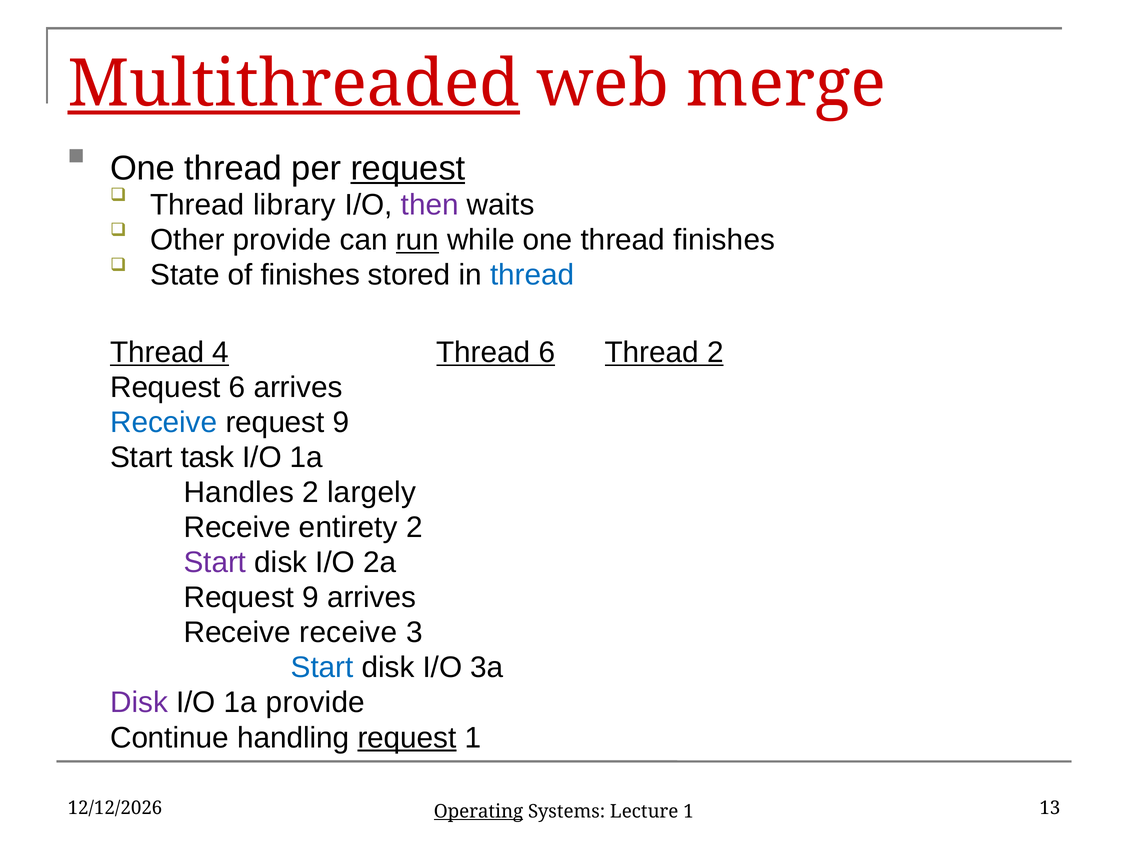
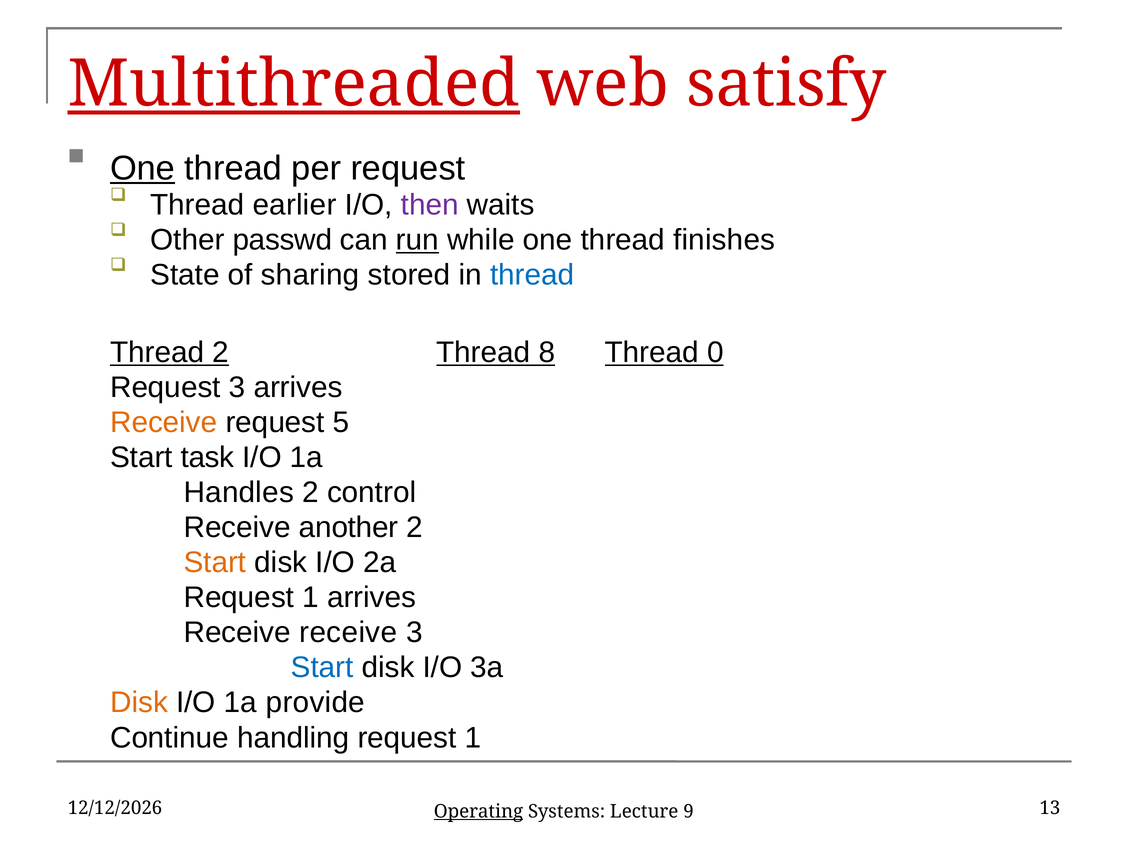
merge: merge -> satisfy
One at (143, 168) underline: none -> present
request at (408, 168) underline: present -> none
library: library -> earlier
Other provide: provide -> passwd
of finishes: finishes -> sharing
Thread 4: 4 -> 2
Thread 6: 6 -> 8
Thread 2: 2 -> 0
Request 6: 6 -> 3
Receive at (164, 422) colour: blue -> orange
9 at (341, 422): 9 -> 5
largely: largely -> control
entirety: entirety -> another
Start at (215, 562) colour: purple -> orange
9 at (311, 598): 9 -> 1
Disk at (139, 703) colour: purple -> orange
request at (407, 738) underline: present -> none
Lecture 1: 1 -> 9
